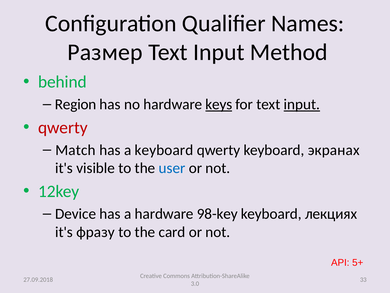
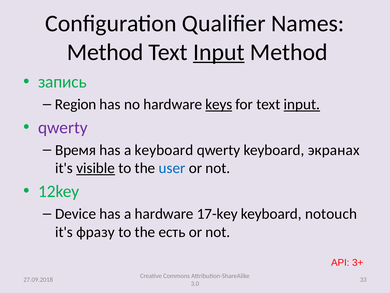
Размер at (105, 52): Размер -> Method
Input at (219, 52) underline: none -> present
behind: behind -> запись
qwerty at (63, 127) colour: red -> purple
Match: Match -> Время
visible underline: none -> present
98-key: 98-key -> 17-key
лекциях: лекциях -> notouch
card: card -> есть
5+: 5+ -> 3+
